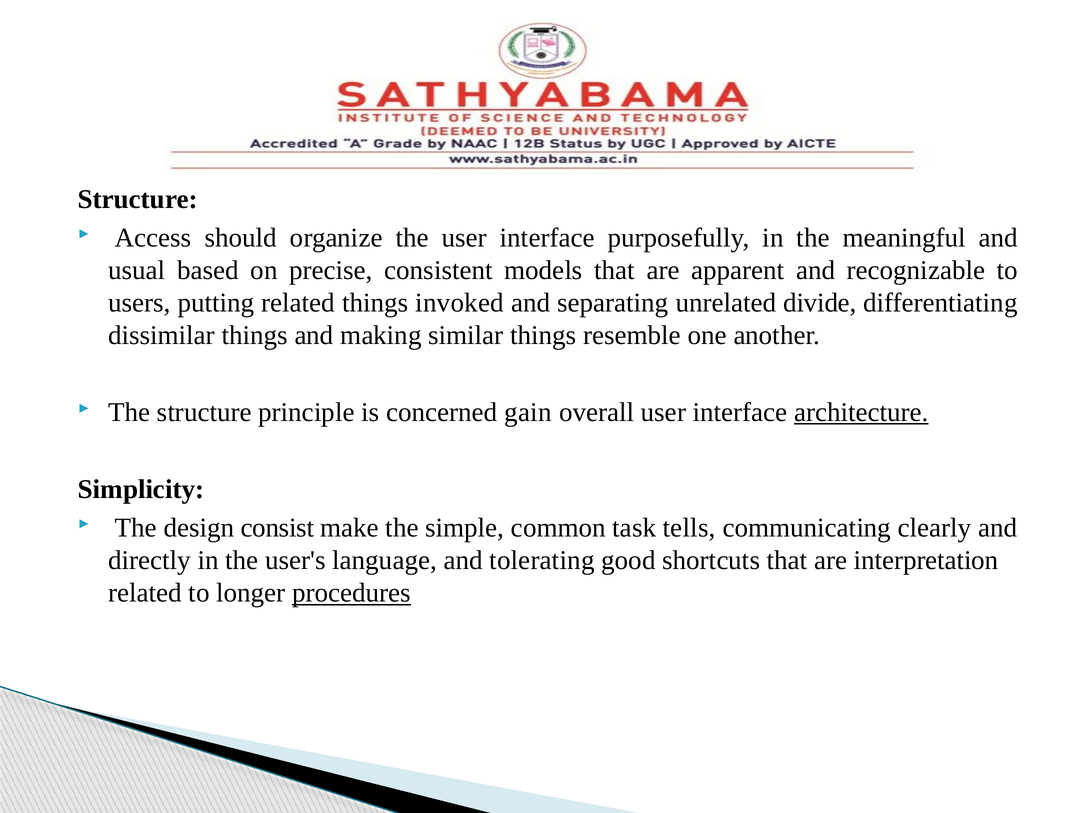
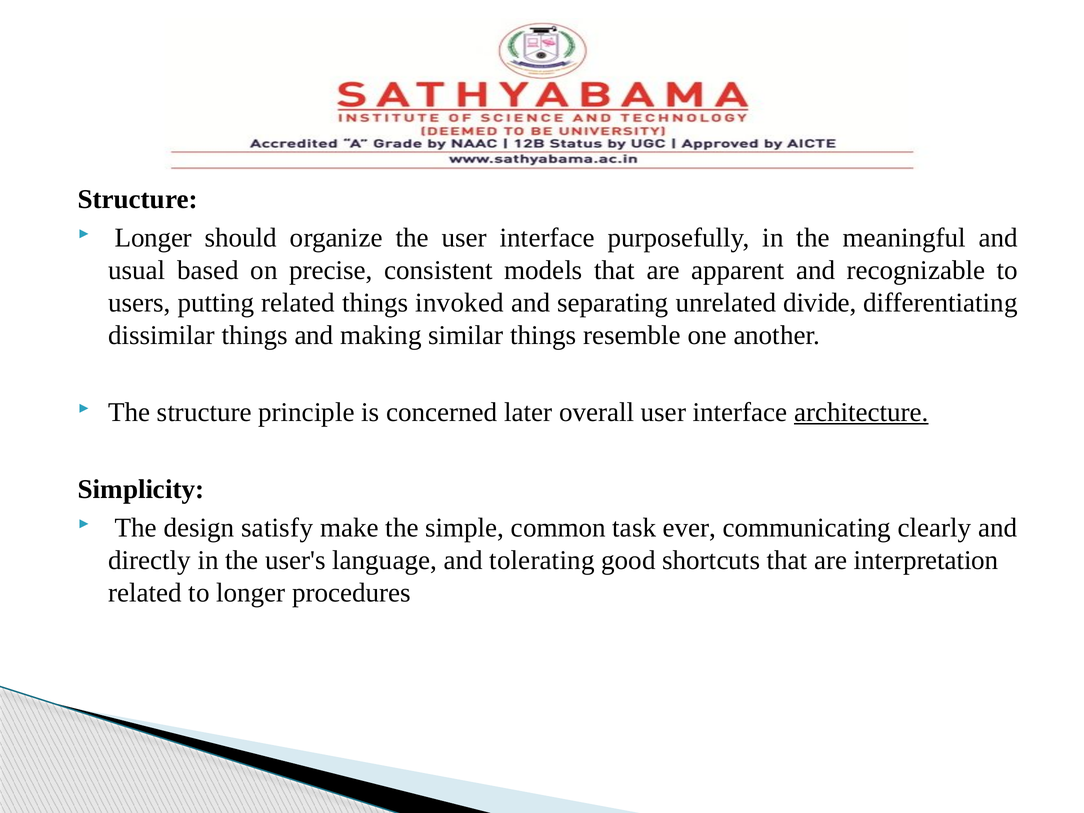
Access at (153, 238): Access -> Longer
gain: gain -> later
consist: consist -> satisfy
tells: tells -> ever
procedures underline: present -> none
